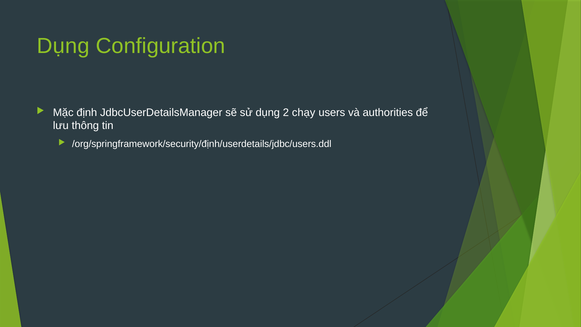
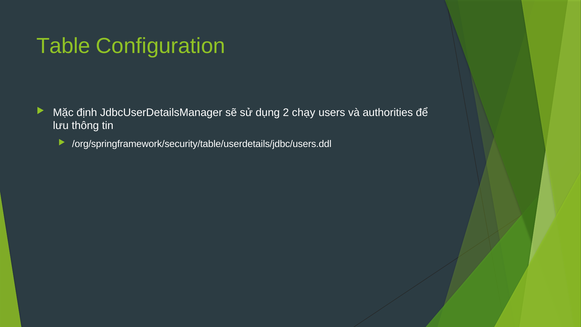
Dụng at (63, 46): Dụng -> Table
/org/springframework/security/định/userdetails/jdbc/users.ddl: /org/springframework/security/định/userdetails/jdbc/users.ddl -> /org/springframework/security/table/userdetails/jdbc/users.ddl
